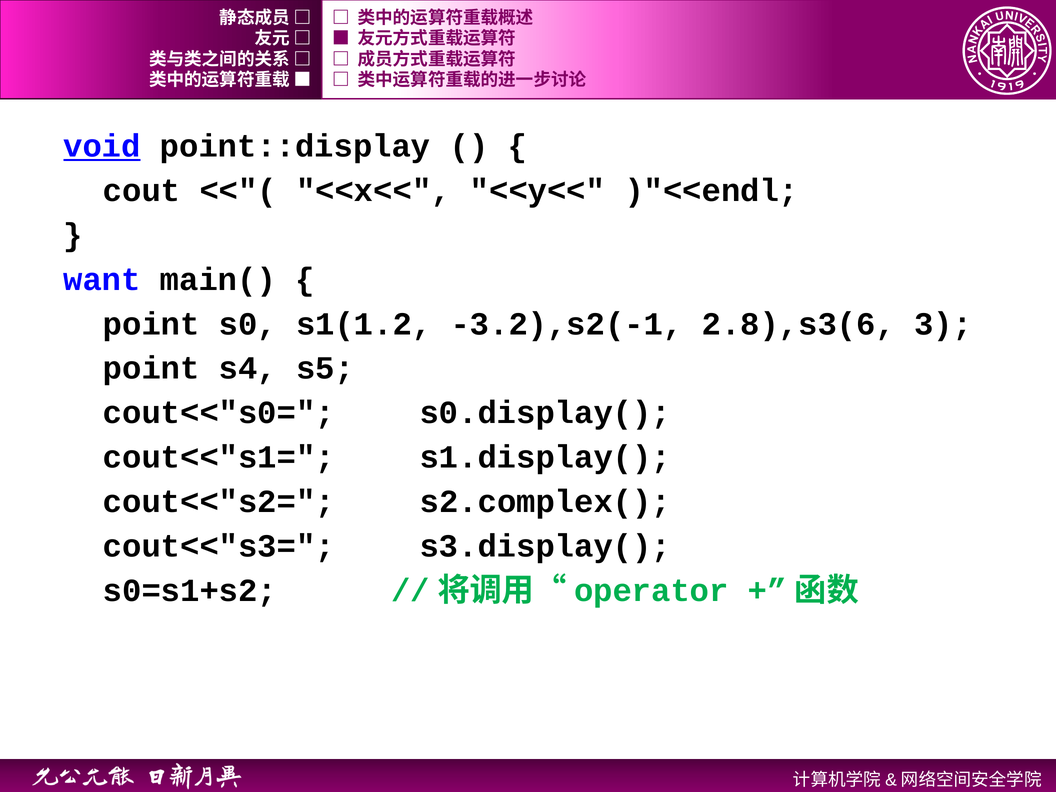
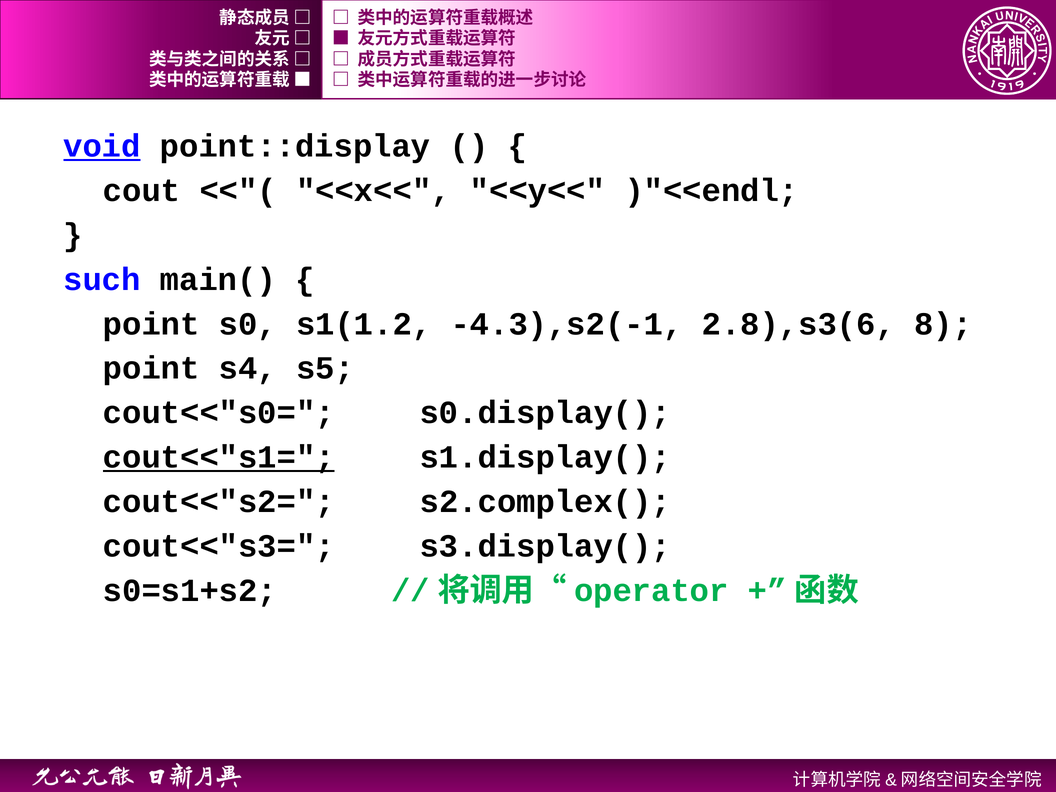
want: want -> such
-3.2),s2(-1: -3.2),s2(-1 -> -4.3),s2(-1
3: 3 -> 8
cout<<"s1= underline: none -> present
